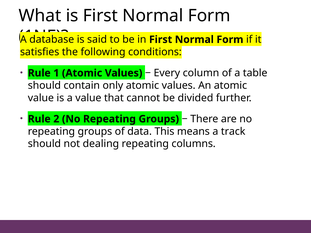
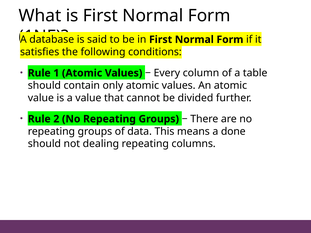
track: track -> done
